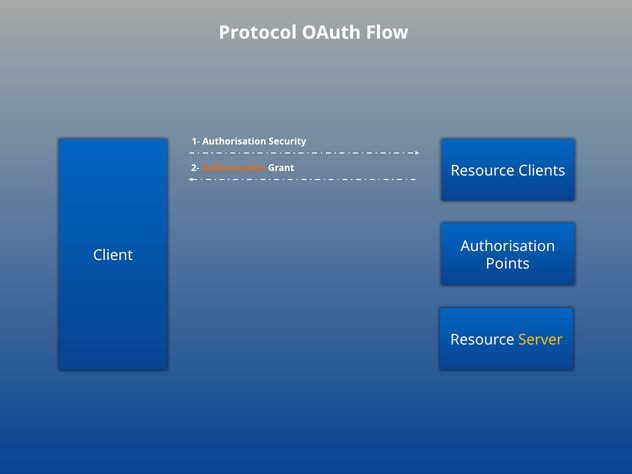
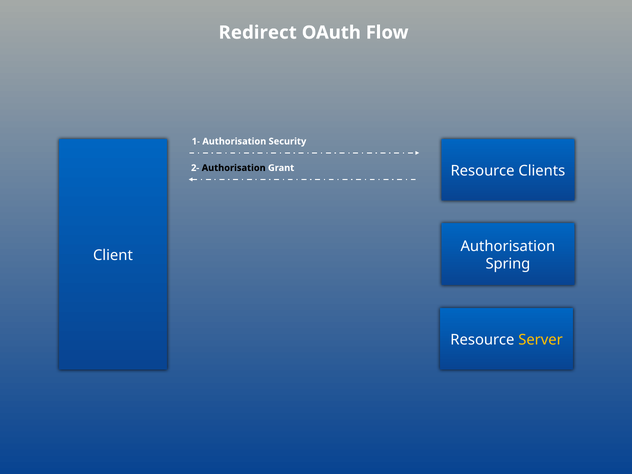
Protocol: Protocol -> Redirect
Authorisation at (234, 168) colour: orange -> black
Points: Points -> Spring
